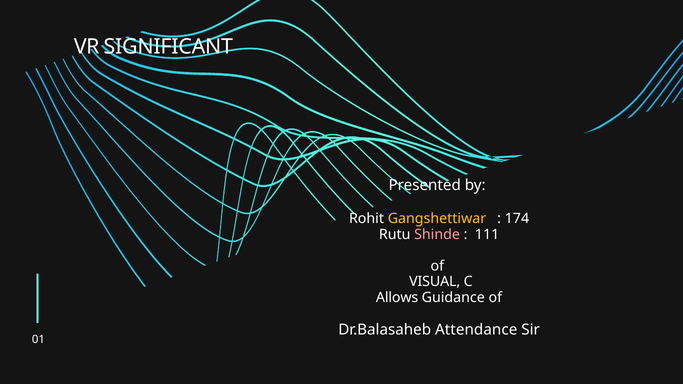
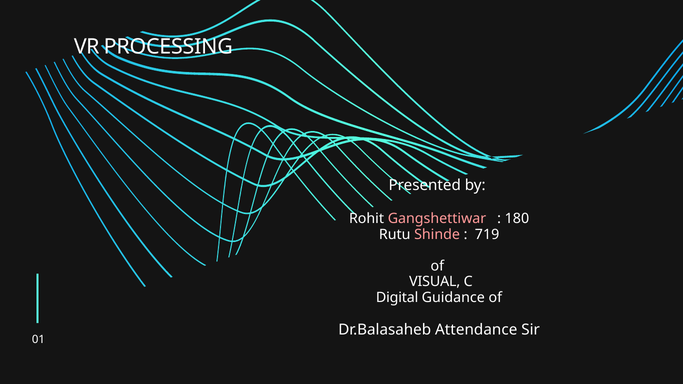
SIGNIFICANT: SIGNIFICANT -> PROCESSING
Gangshettiwar colour: yellow -> pink
174: 174 -> 180
111: 111 -> 719
Allows: Allows -> Digital
